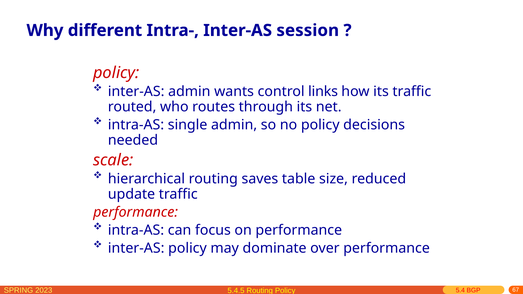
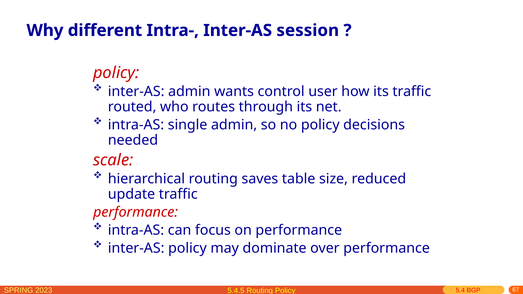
links: links -> user
